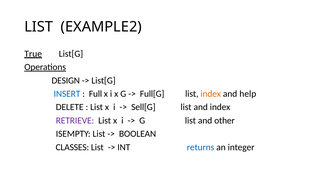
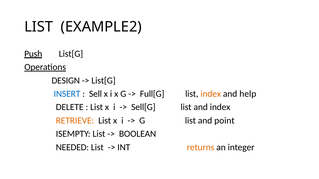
True: True -> Push
Full: Full -> Sell
RETRIEVE colour: purple -> orange
other: other -> point
CLASSES: CLASSES -> NEEDED
returns colour: blue -> orange
